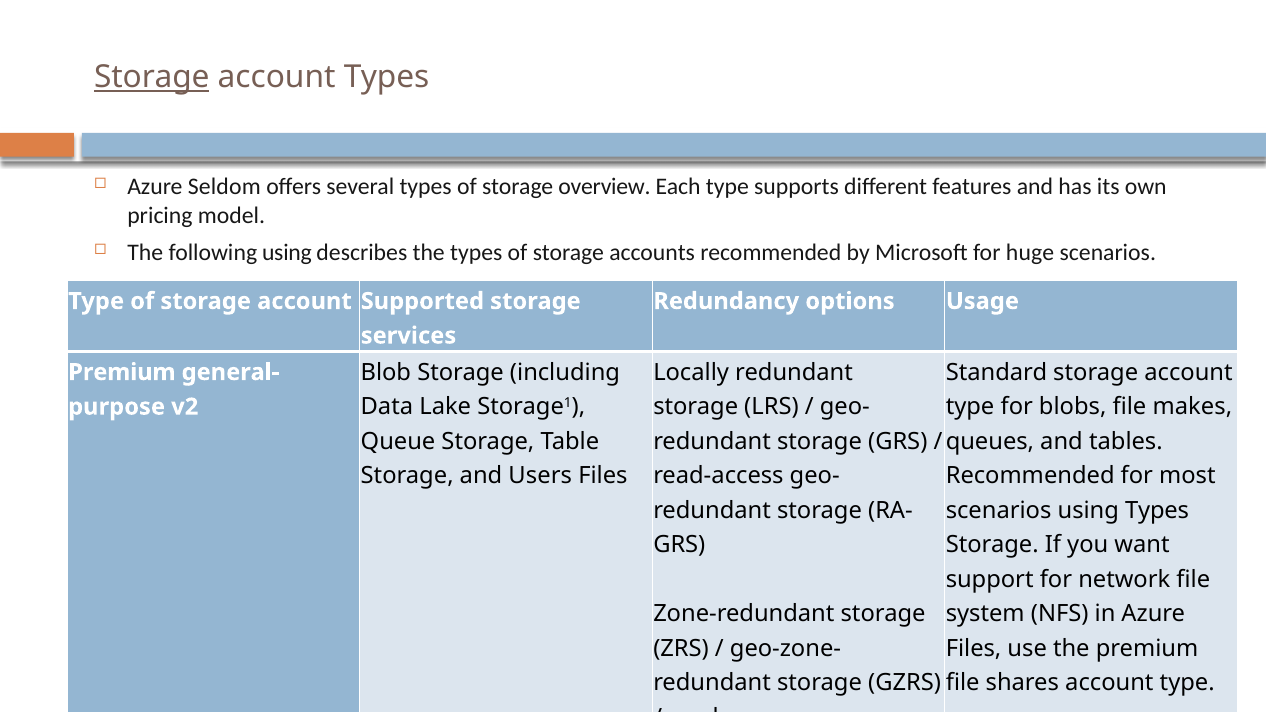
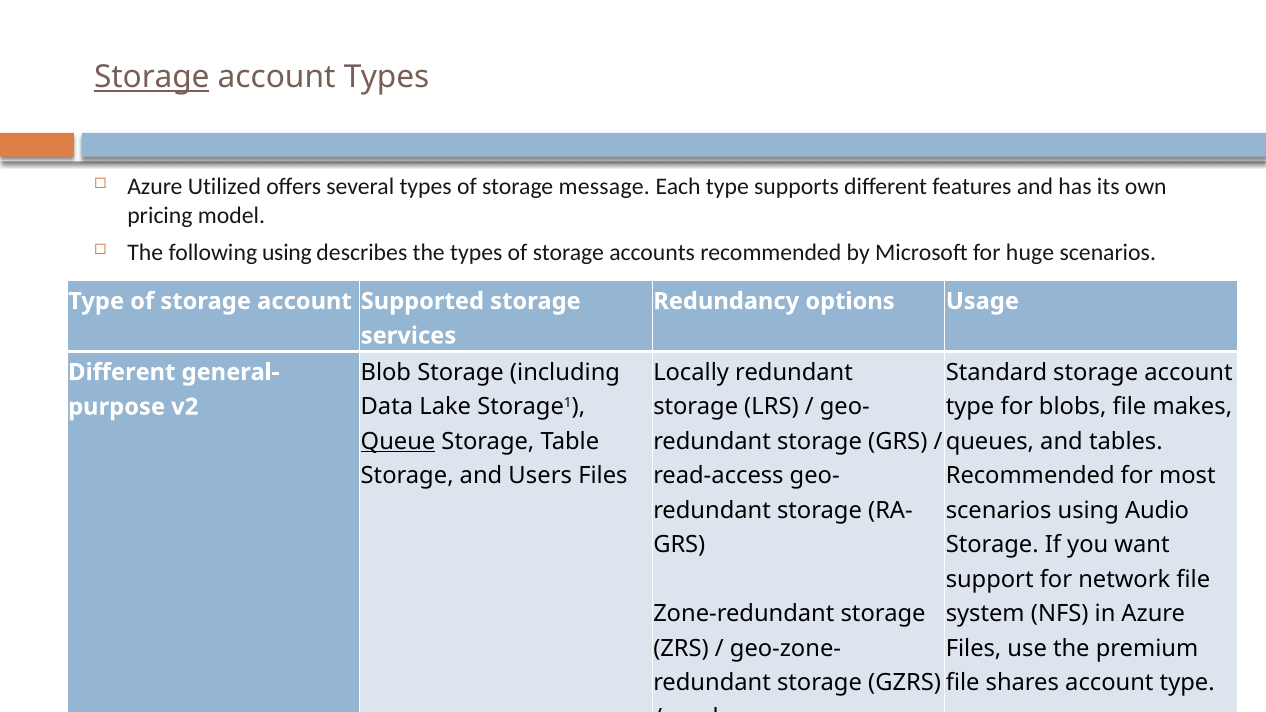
Seldom: Seldom -> Utilized
overview: overview -> message
Premium at (122, 372): Premium -> Different
Queue underline: none -> present
using Types: Types -> Audio
